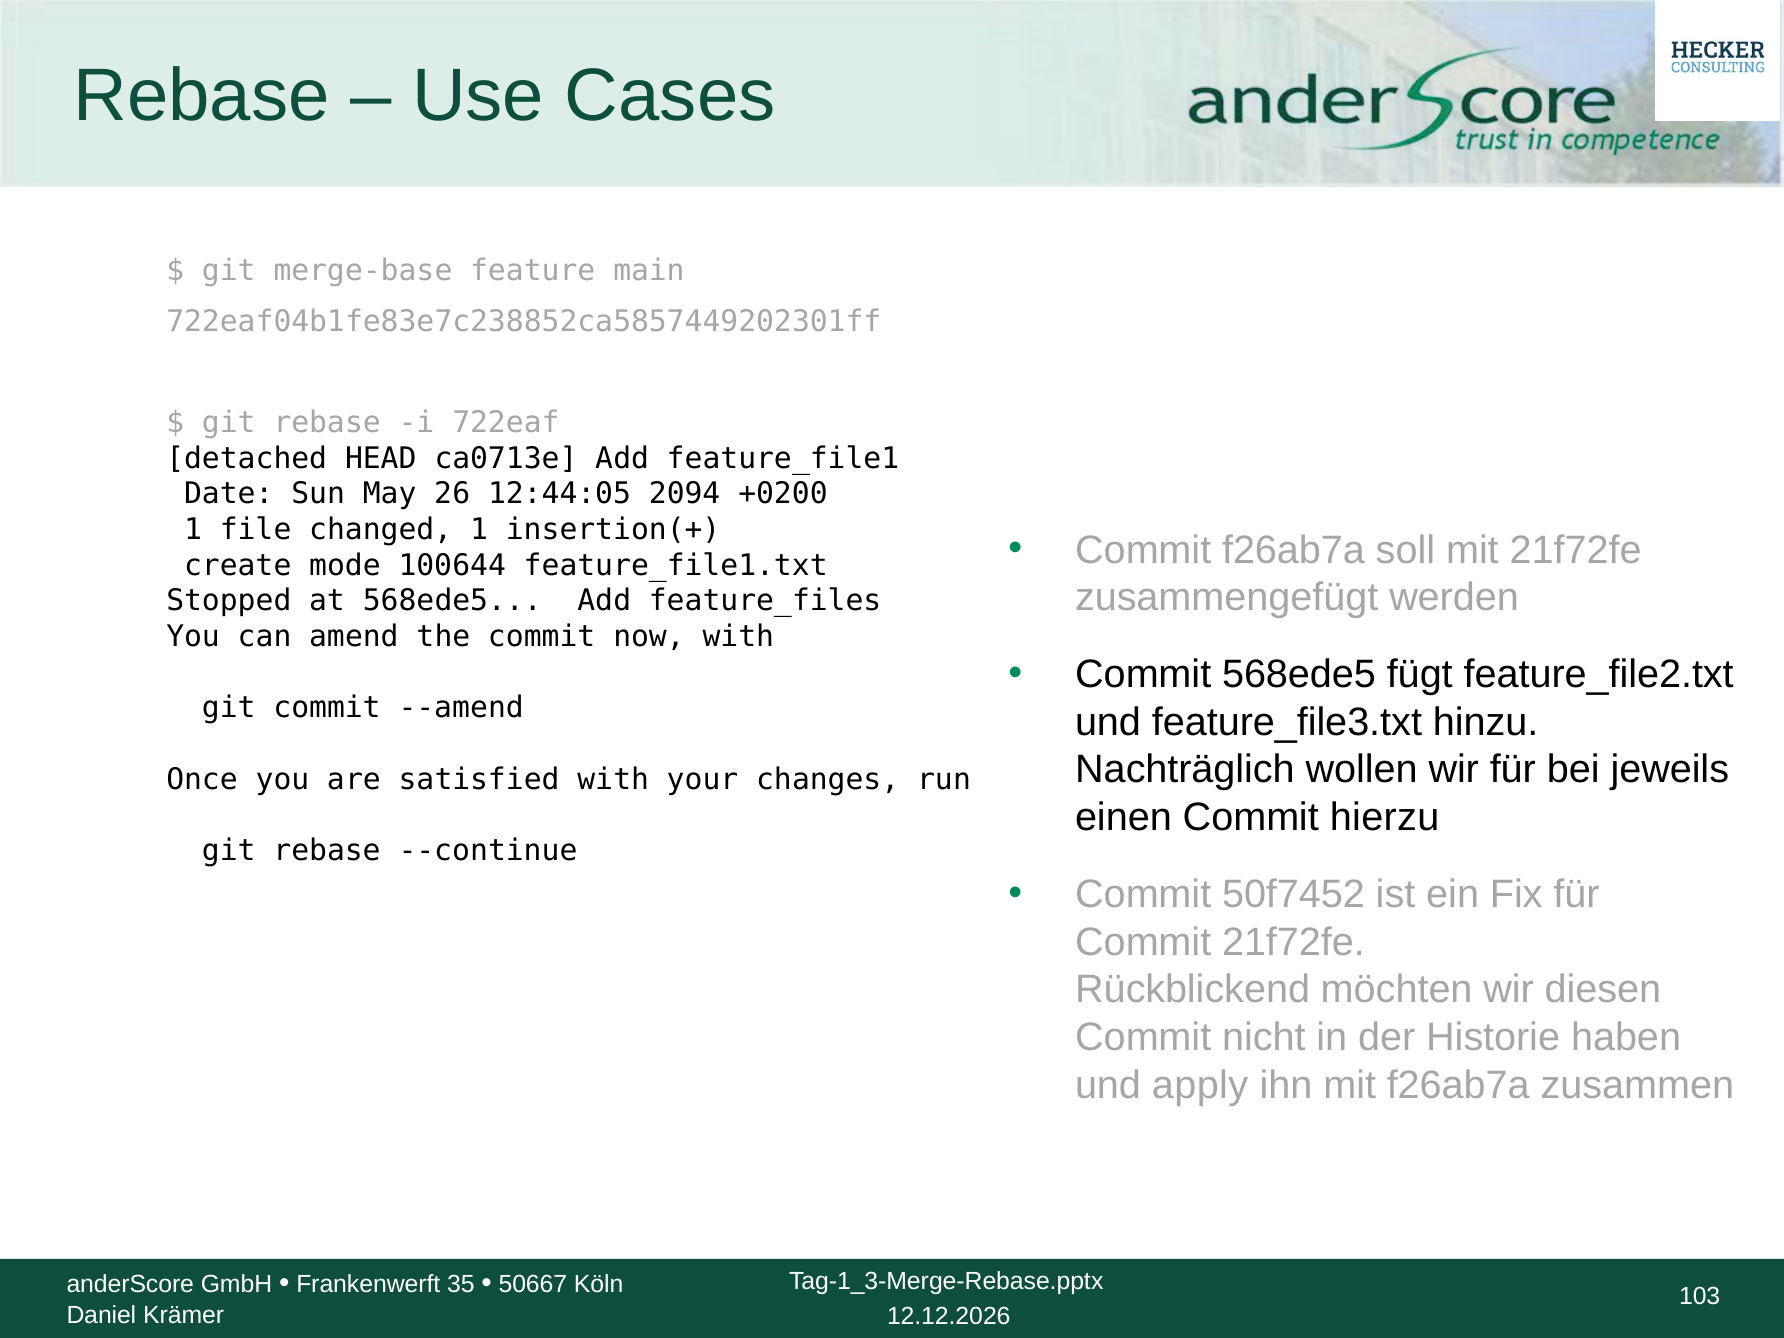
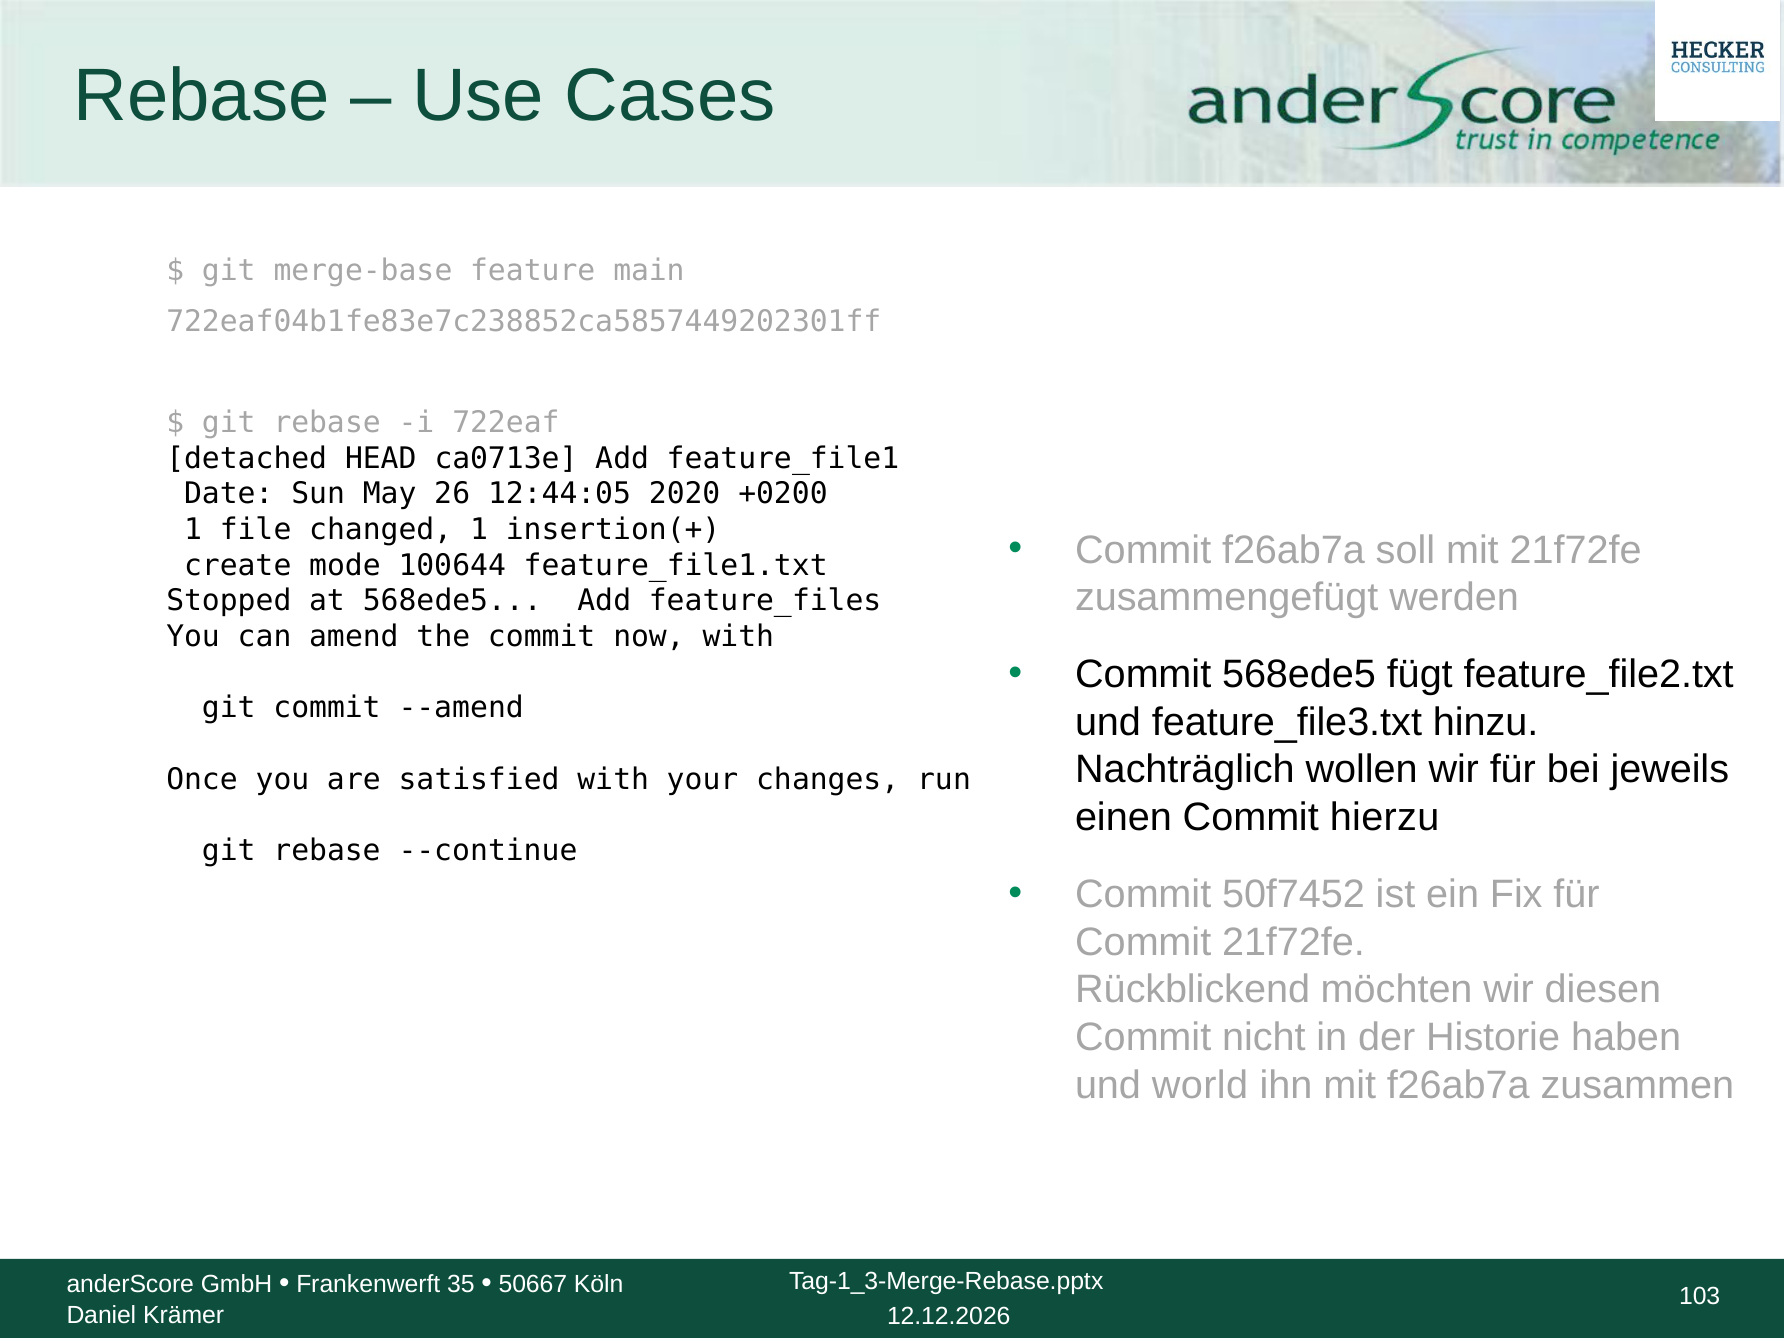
2094: 2094 -> 2020
apply: apply -> world
